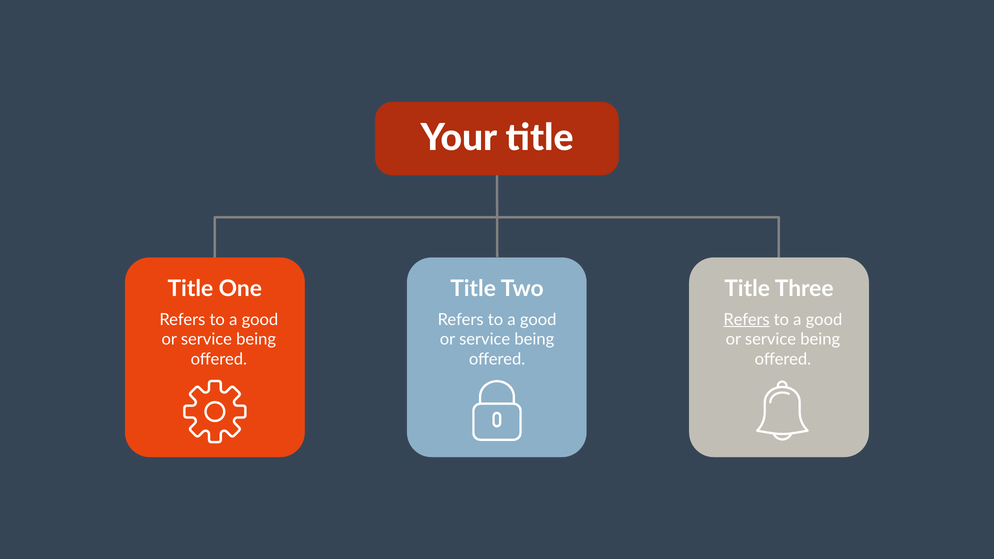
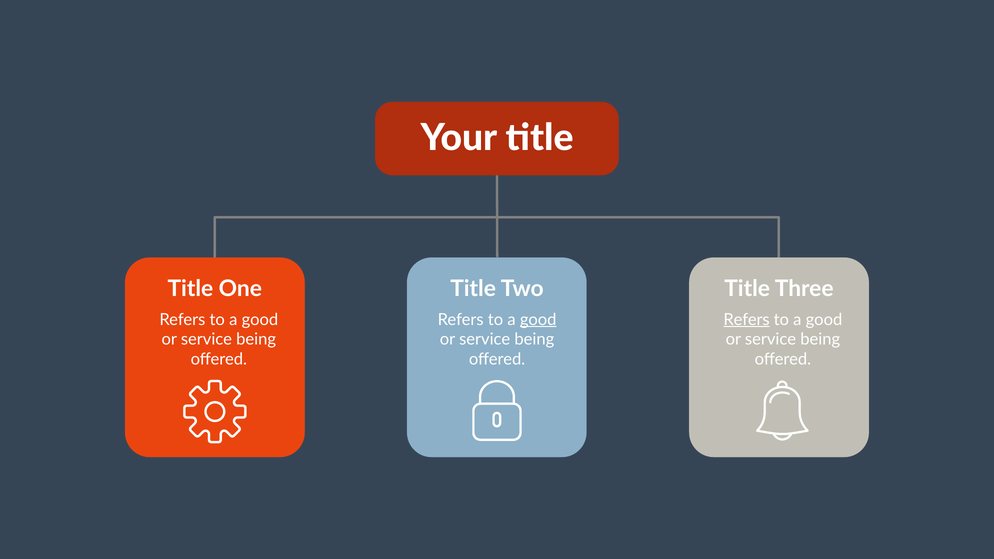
good at (538, 320) underline: none -> present
